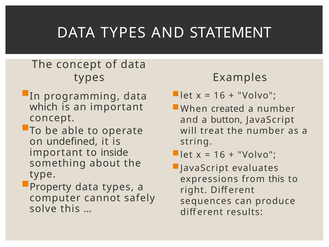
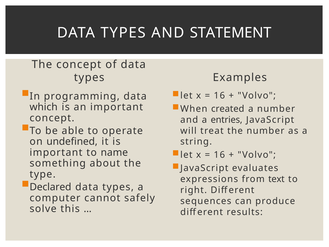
button: button -> entries
inside: inside -> name
from this: this -> text
Property: Property -> Declared
